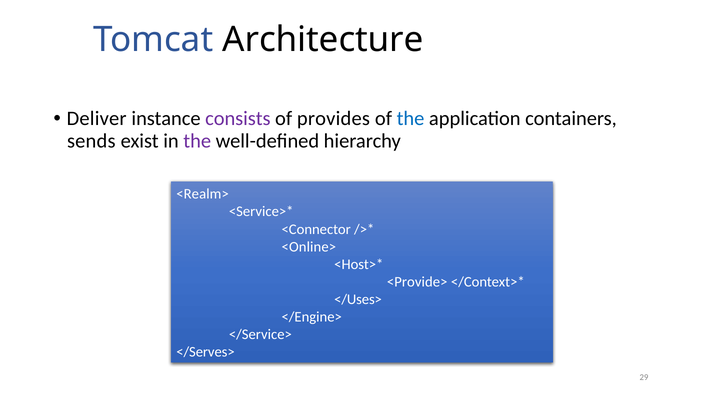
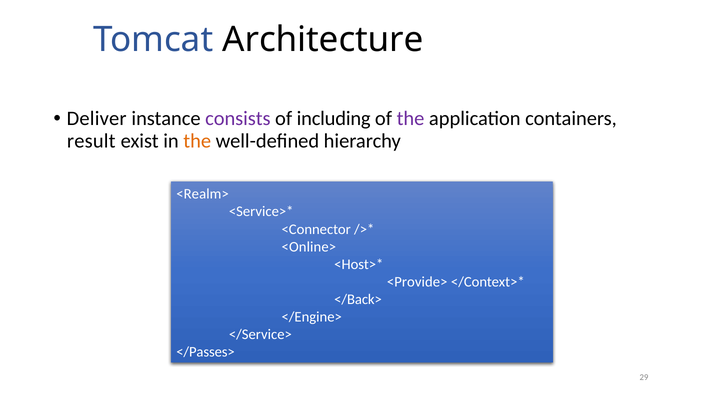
provides: provides -> including
the at (411, 119) colour: blue -> purple
sends: sends -> result
the at (197, 141) colour: purple -> orange
</Uses>: </Uses> -> </Back>
</Serves>: </Serves> -> </Passes>
